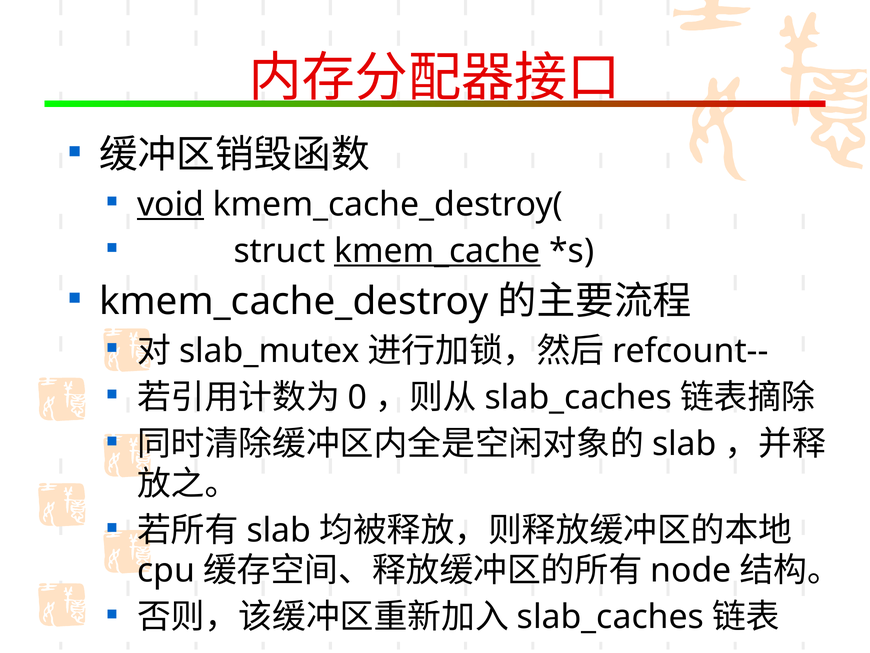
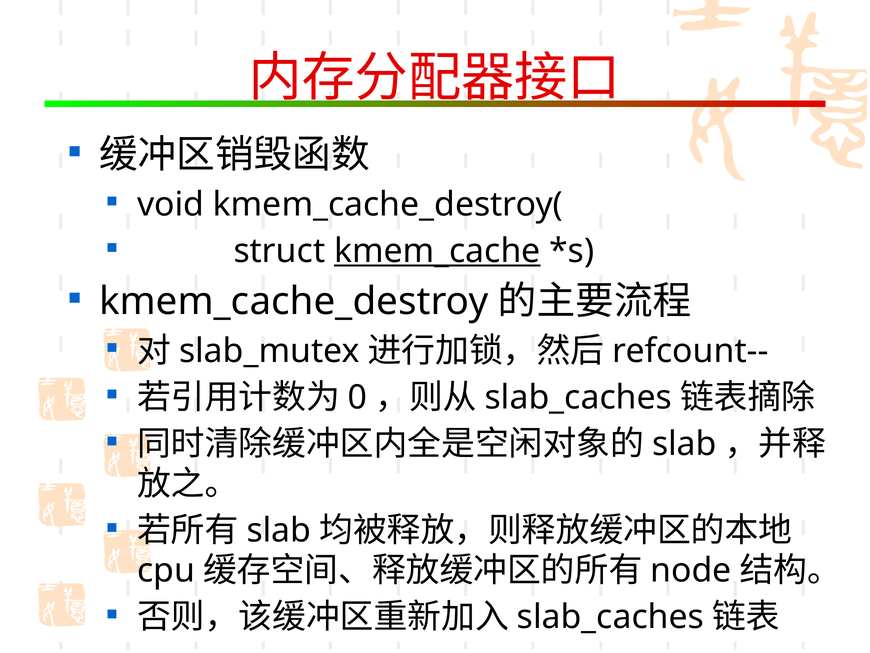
void underline: present -> none
